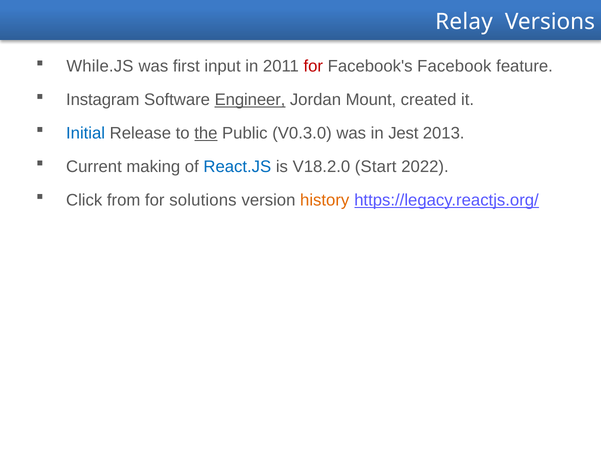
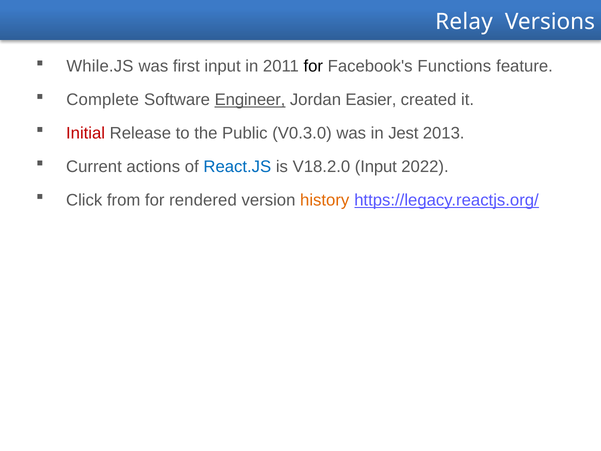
for at (313, 66) colour: red -> black
Facebook: Facebook -> Functions
Instagram: Instagram -> Complete
Mount: Mount -> Easier
Initial colour: blue -> red
the underline: present -> none
making: making -> actions
V18.2.0 Start: Start -> Input
solutions: solutions -> rendered
